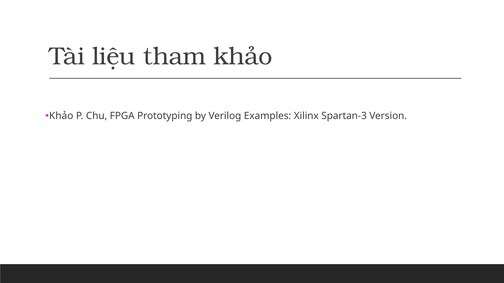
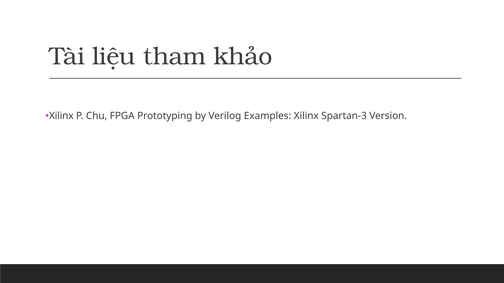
Khảo at (61, 116): Khảo -> Xilinx
